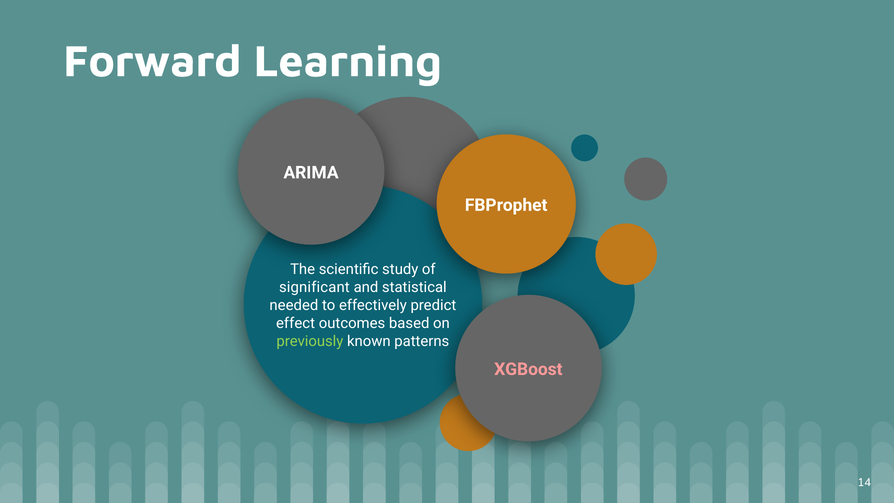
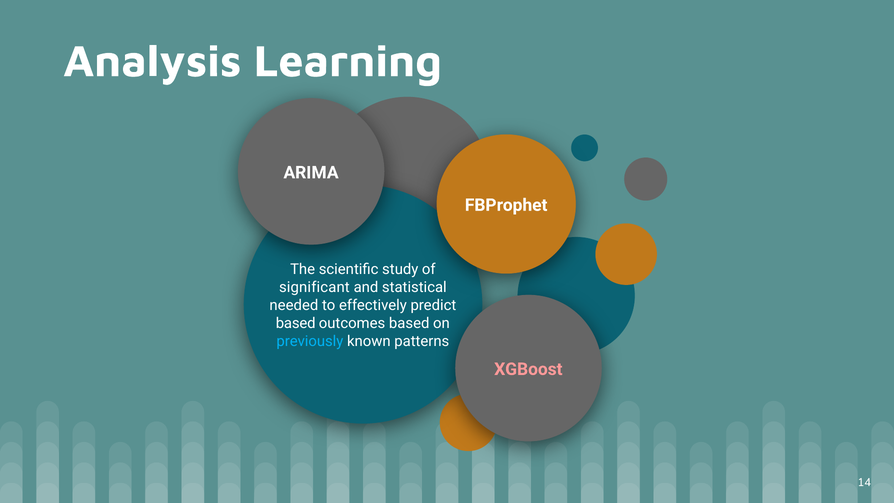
Forward: Forward -> Analysis
effect at (296, 323): effect -> based
previously colour: light green -> light blue
